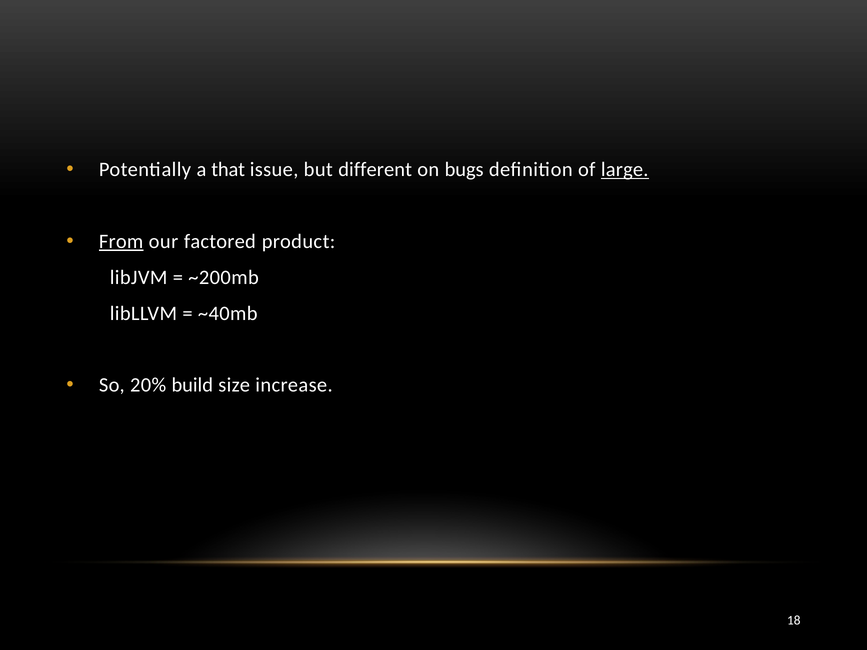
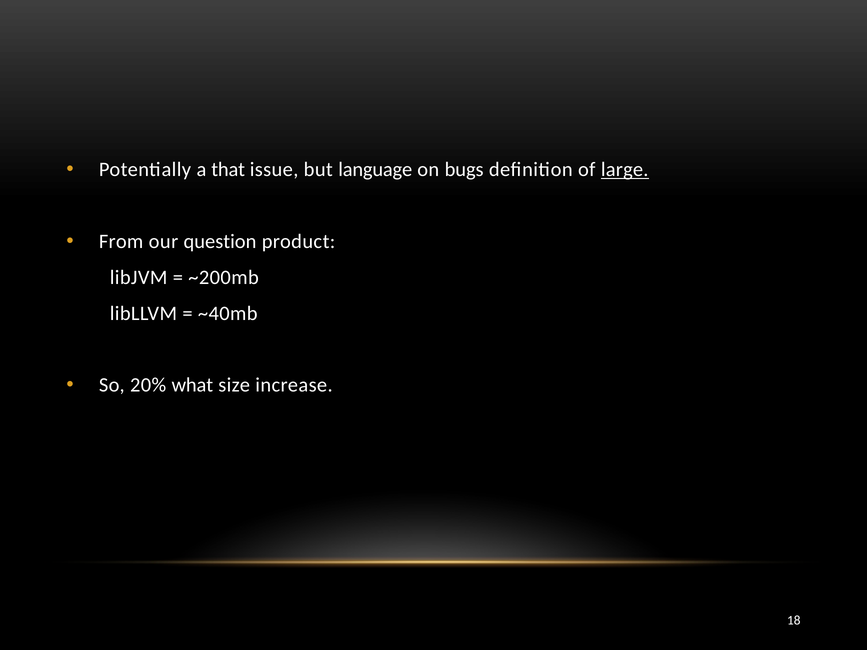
different: different -> language
From underline: present -> none
factored: factored -> question
build: build -> what
